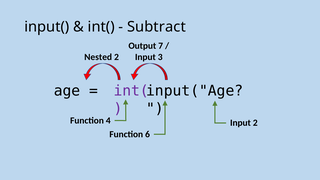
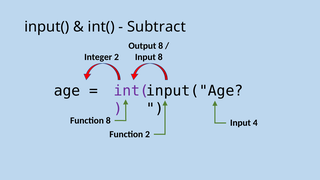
Output 7: 7 -> 8
Input 3: 3 -> 8
Nested: Nested -> Integer
Function 4: 4 -> 8
Input 2: 2 -> 4
Function 6: 6 -> 2
